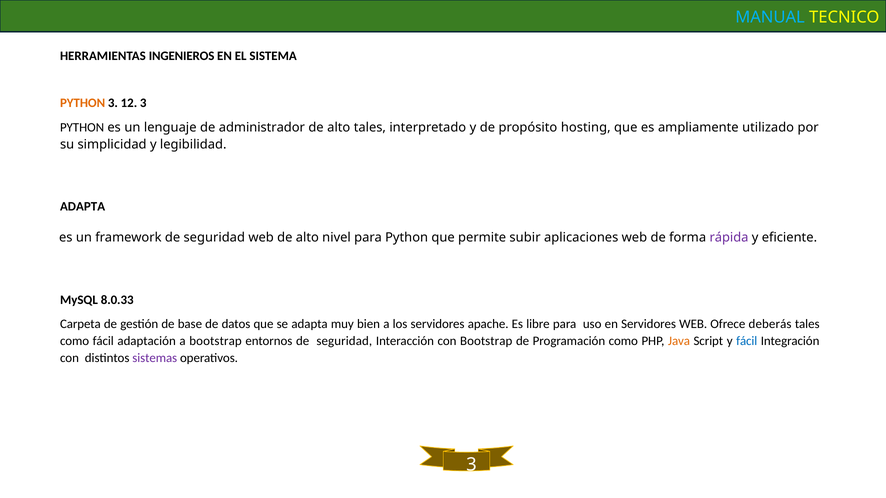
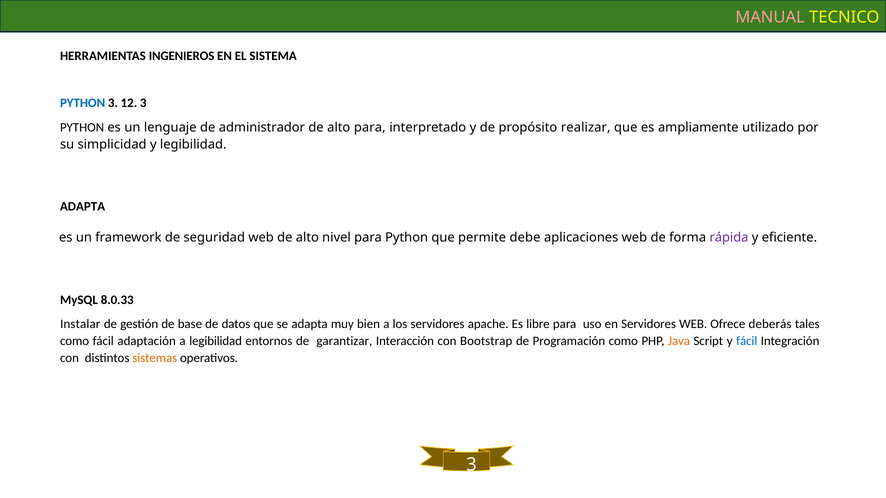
MANUAL colour: light blue -> pink
PYTHON at (83, 103) colour: orange -> blue
alto tales: tales -> para
hosting: hosting -> realizar
subir: subir -> debe
Carpeta: Carpeta -> Instalar
a bootstrap: bootstrap -> legibilidad
entornos de seguridad: seguridad -> garantizar
sistemas colour: purple -> orange
